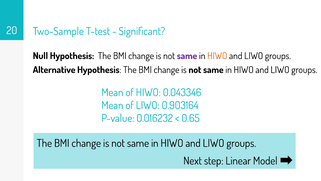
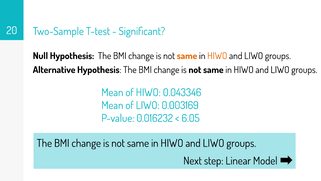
same at (187, 56) colour: purple -> orange
0.903164: 0.903164 -> 0.003169
0.65: 0.65 -> 6.05
